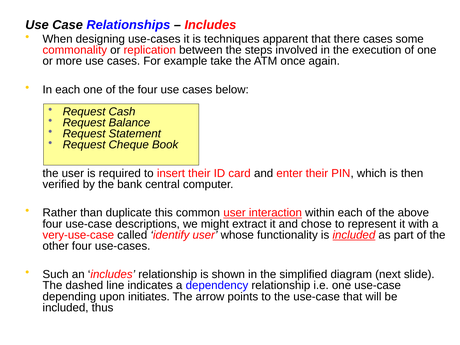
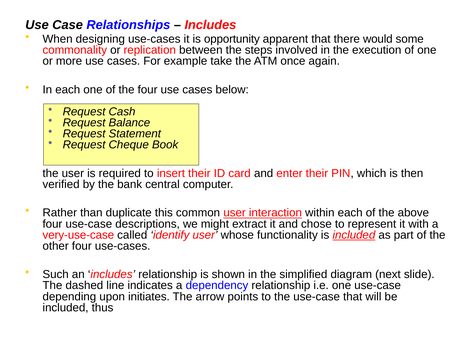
techniques: techniques -> opportunity
there cases: cases -> would
